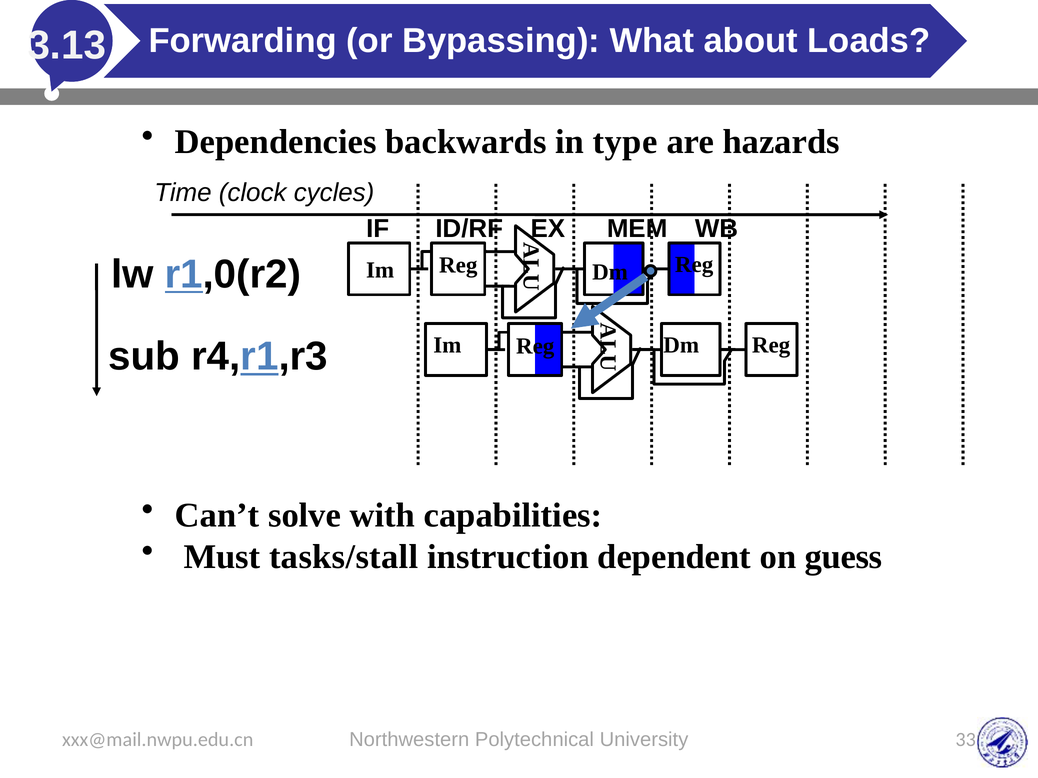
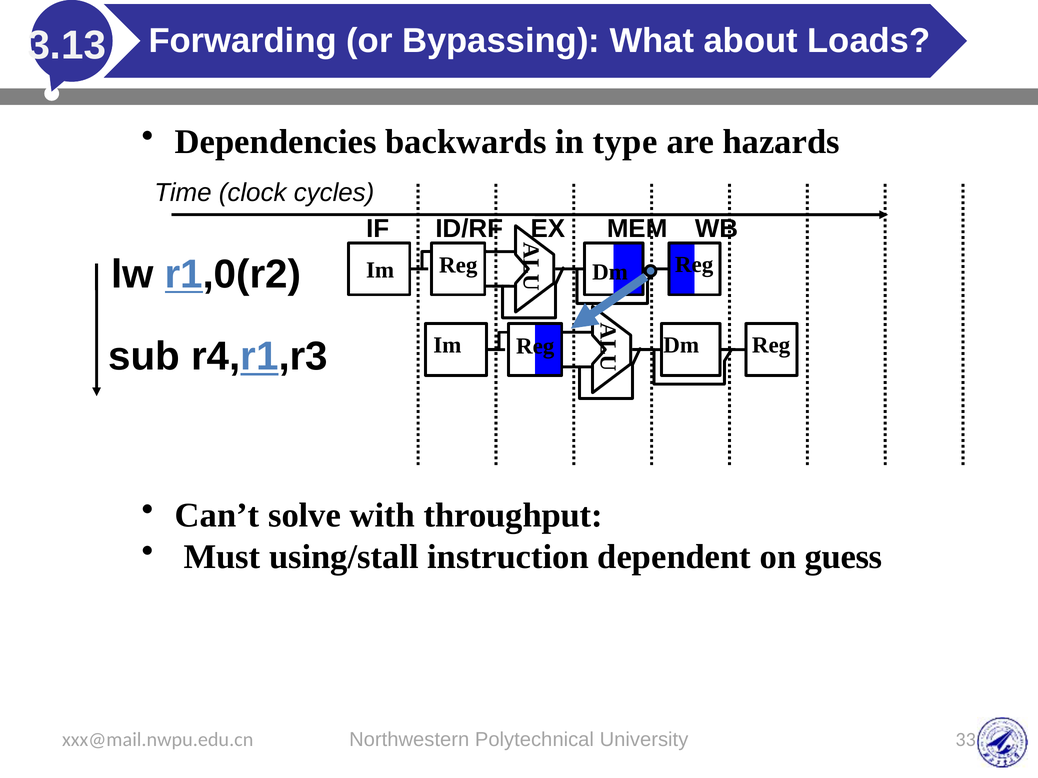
capabilities: capabilities -> throughput
tasks/stall: tasks/stall -> using/stall
